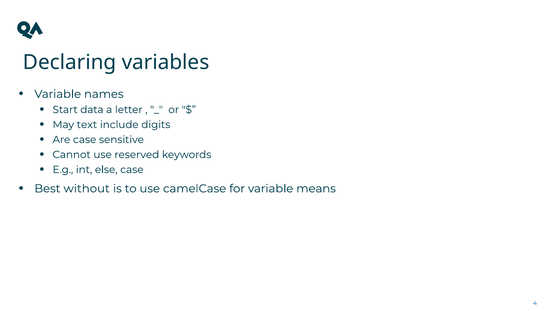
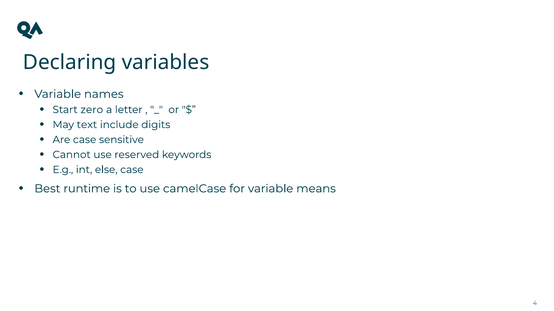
data: data -> zero
without: without -> runtime
